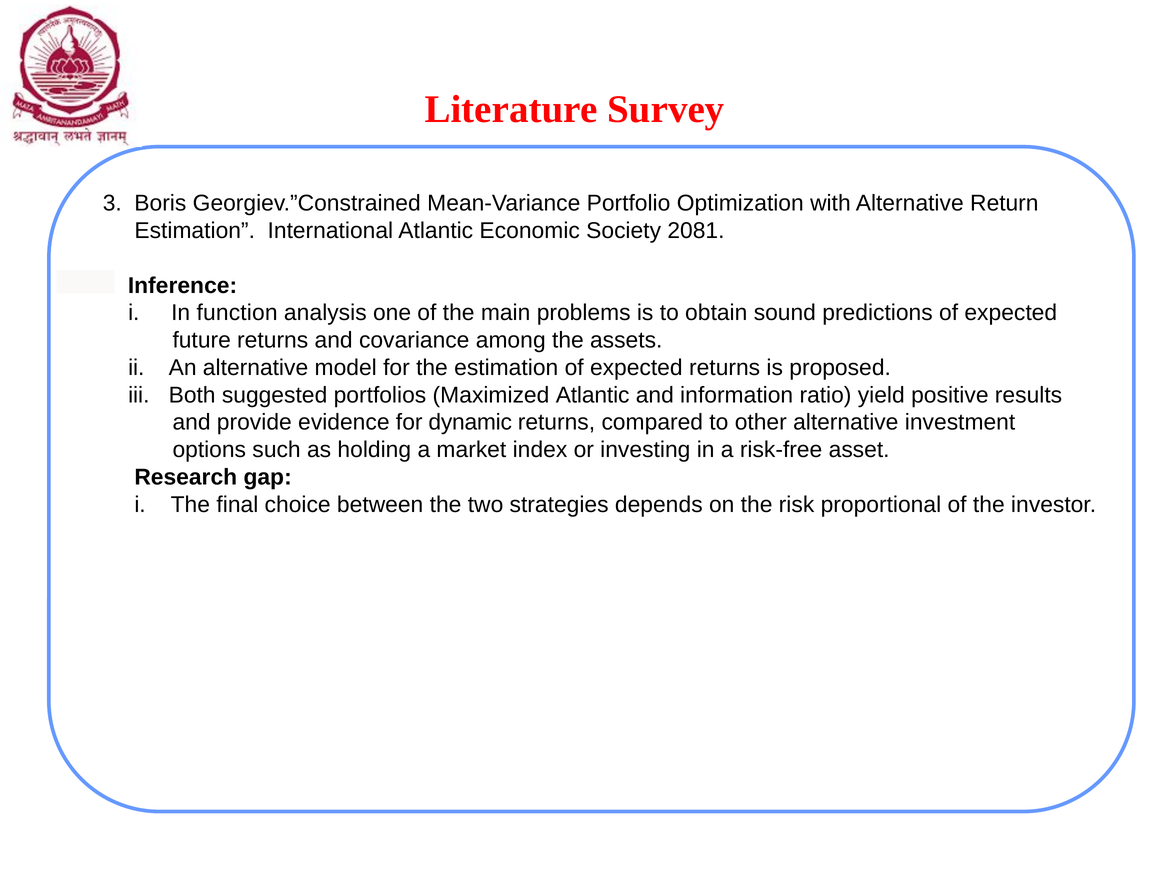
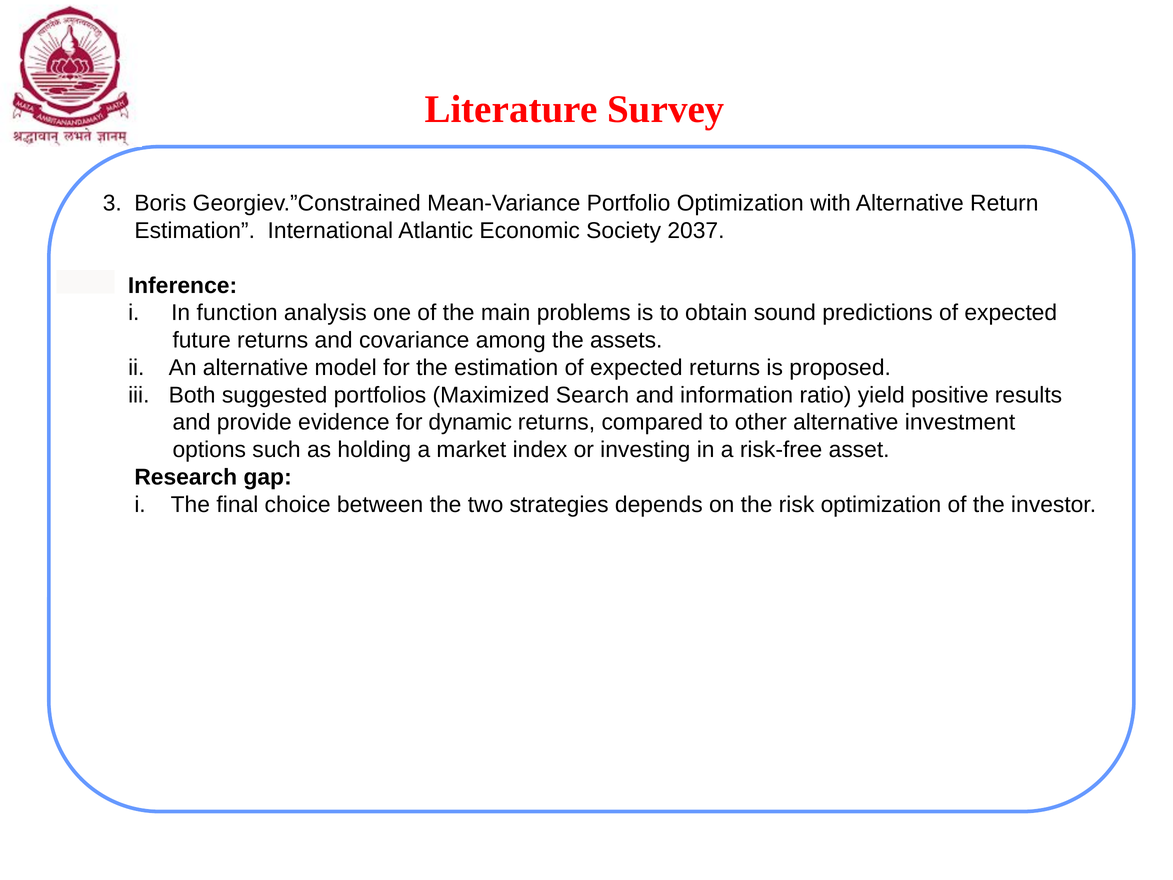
2081: 2081 -> 2037
Maximized Atlantic: Atlantic -> Search
risk proportional: proportional -> optimization
